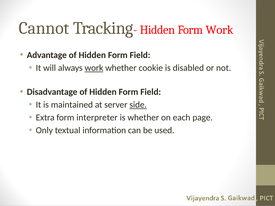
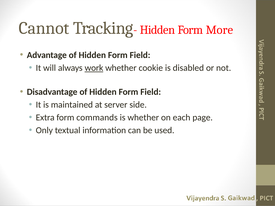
Form Work: Work -> More
side underline: present -> none
interpreter: interpreter -> commands
